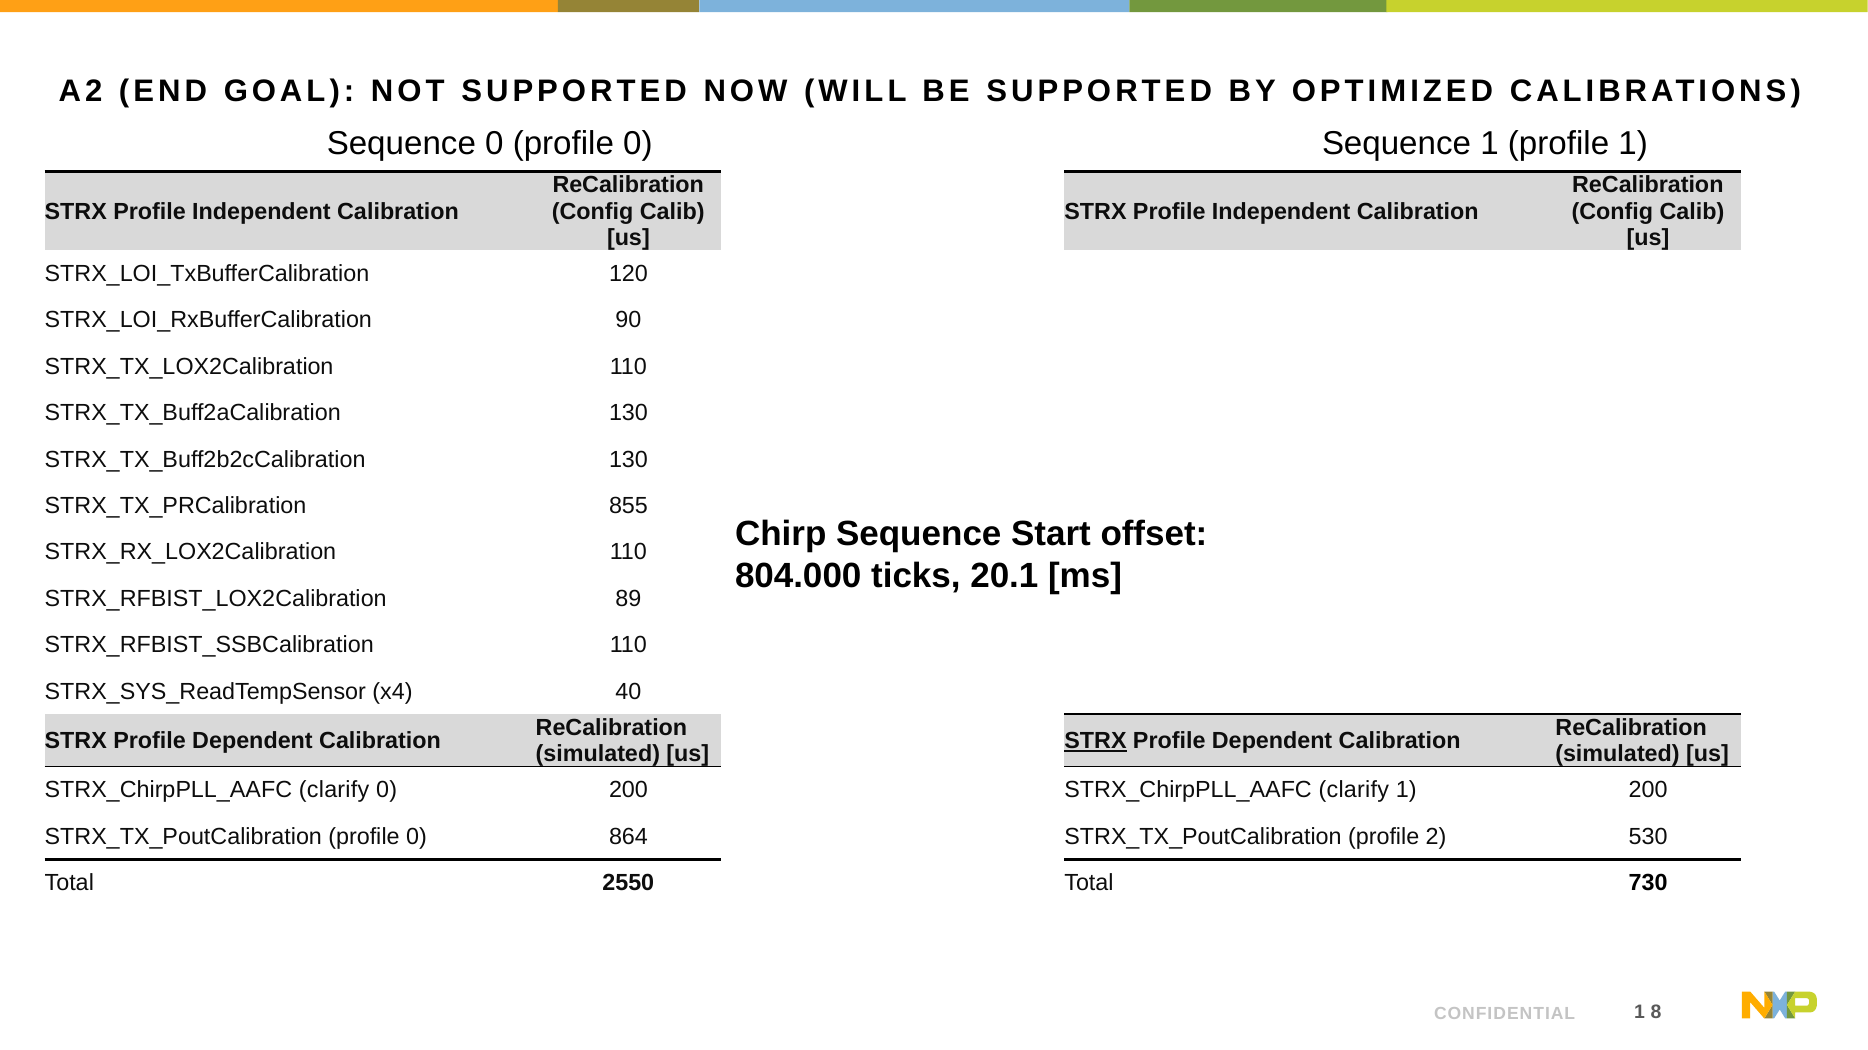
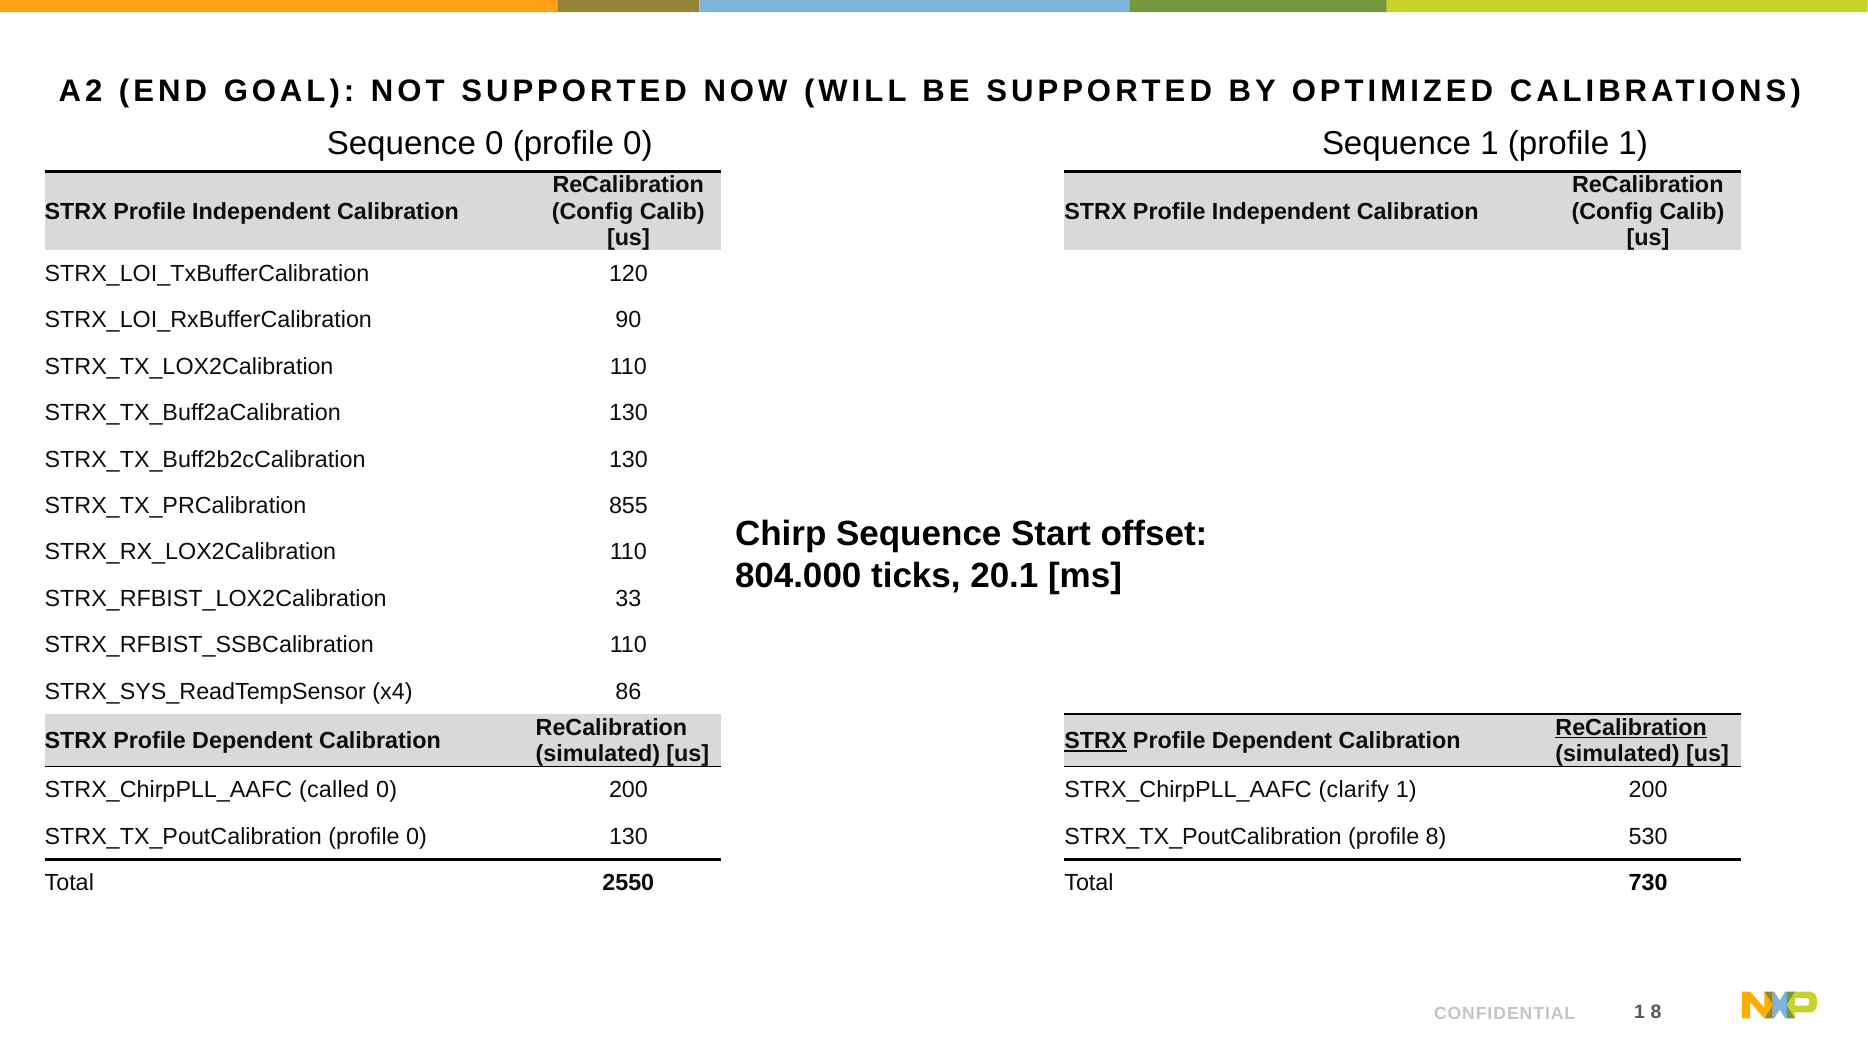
89: 89 -> 33
40: 40 -> 86
ReCalibration at (1631, 728) underline: none -> present
clarify at (334, 791): clarify -> called
0 864: 864 -> 130
profile 2: 2 -> 8
